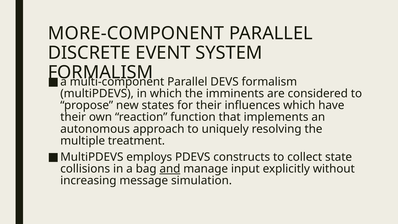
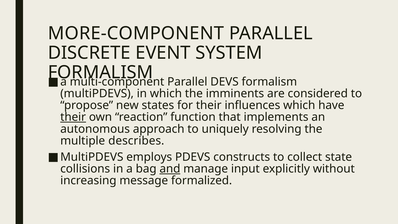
their at (73, 117) underline: none -> present
treatment: treatment -> describes
simulation: simulation -> formalized
